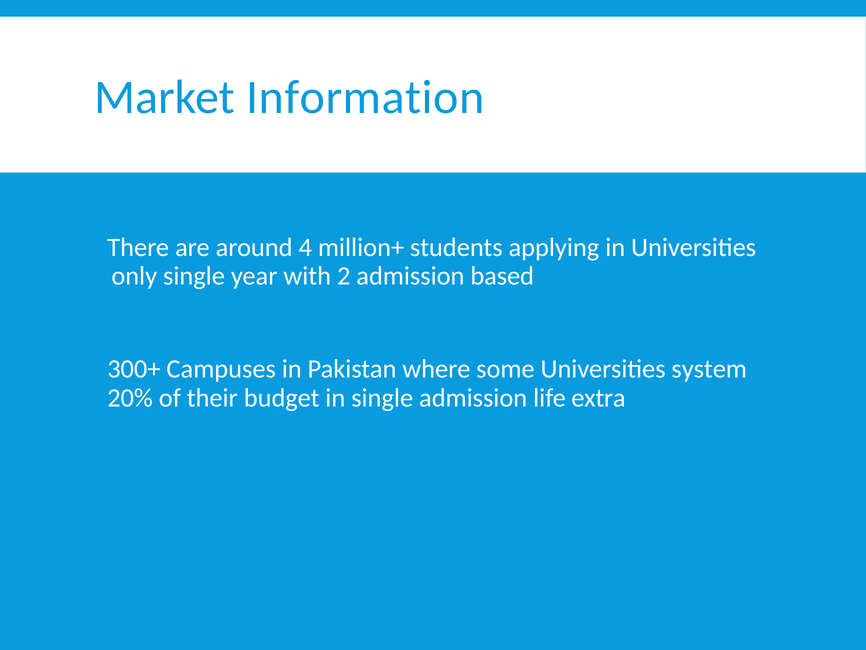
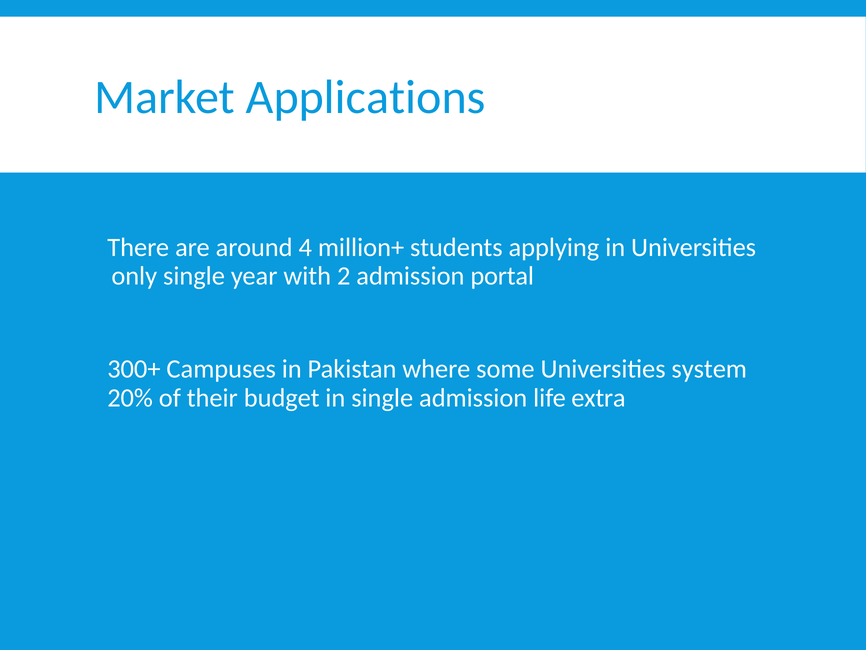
Information: Information -> Applications
based: based -> portal
